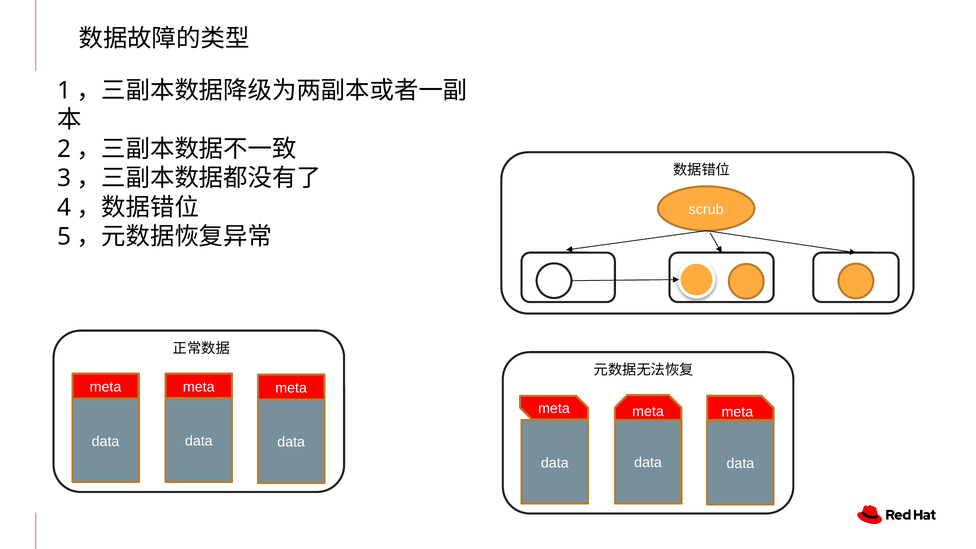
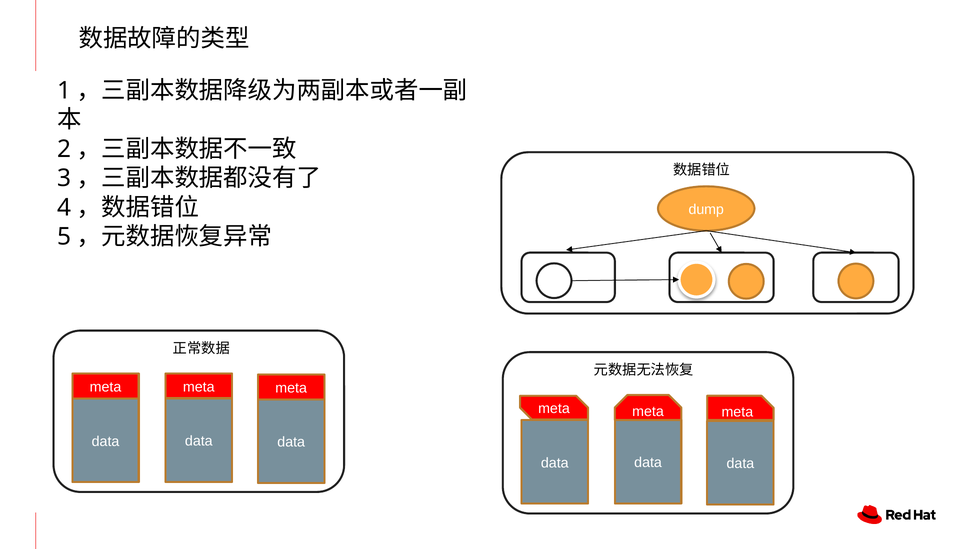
scrub: scrub -> dump
